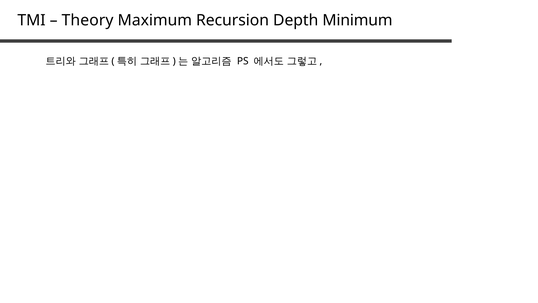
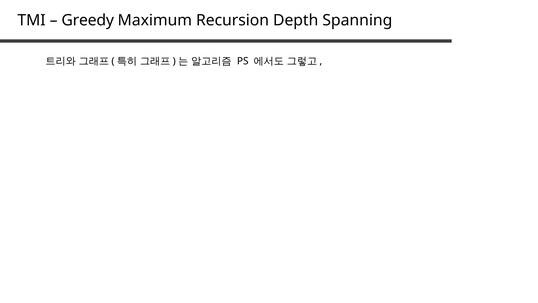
Theory: Theory -> Greedy
Minimum: Minimum -> Spanning
